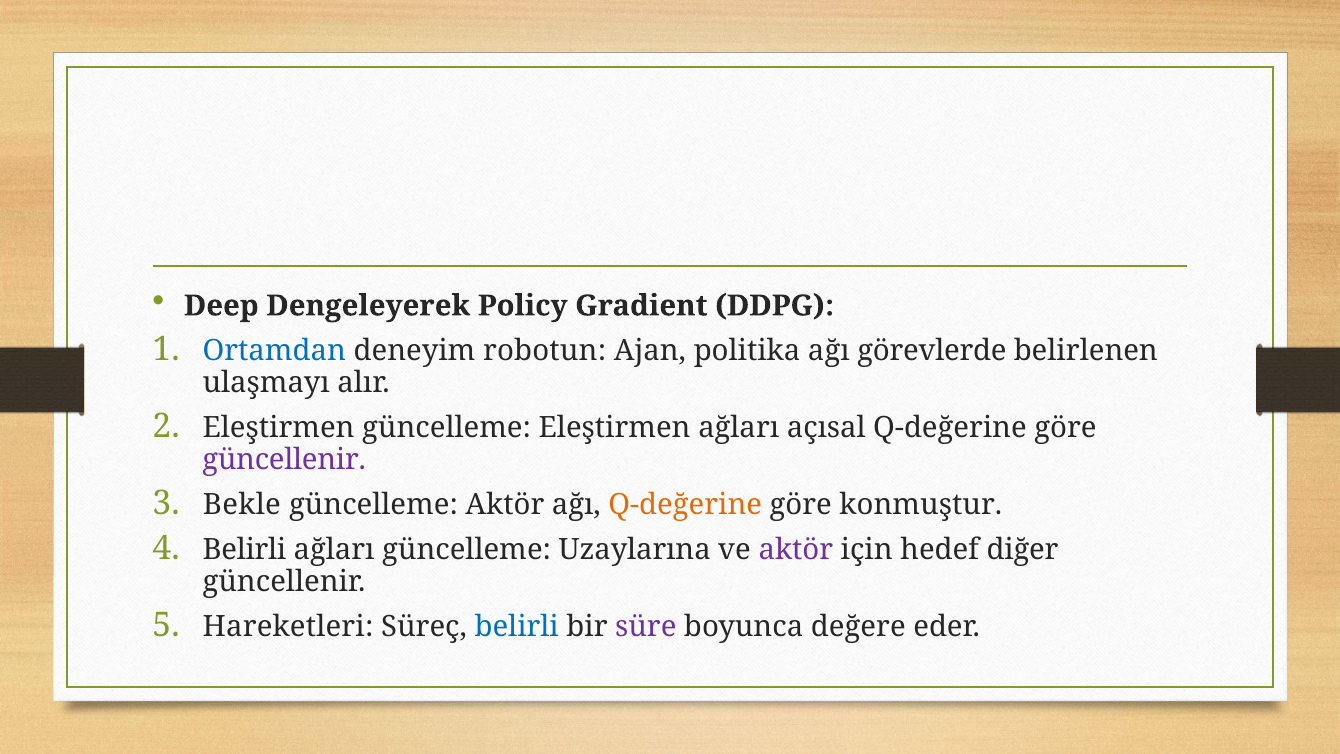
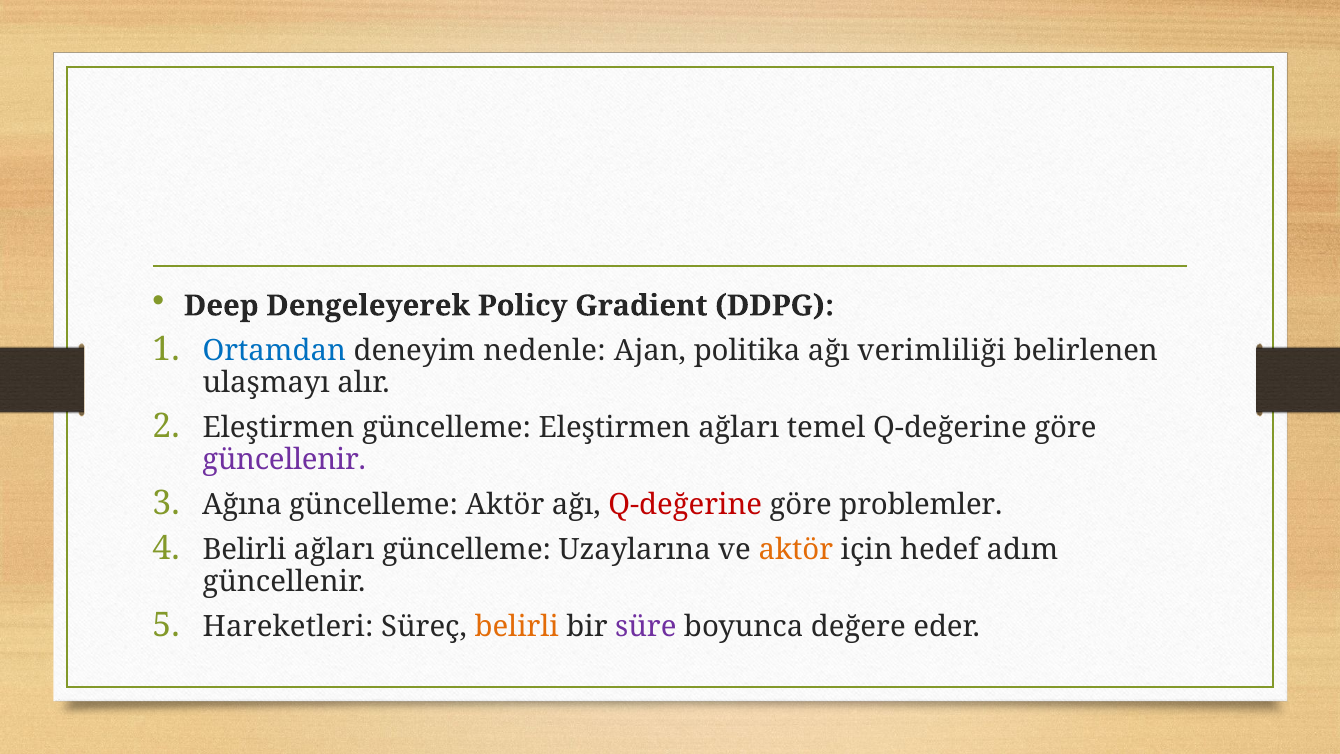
robotun: robotun -> nedenle
görevlerde: görevlerde -> verimliliği
açısal: açısal -> temel
Bekle: Bekle -> Ağına
Q-değerine at (685, 505) colour: orange -> red
konmuştur: konmuştur -> problemler
aktör at (796, 550) colour: purple -> orange
diğer: diğer -> adım
belirli at (517, 627) colour: blue -> orange
